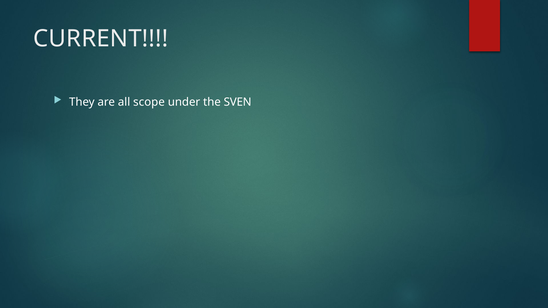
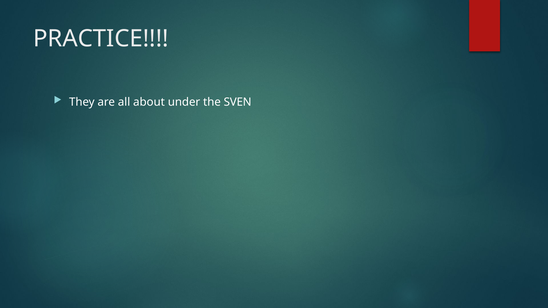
CURRENT: CURRENT -> PRACTICE
scope: scope -> about
